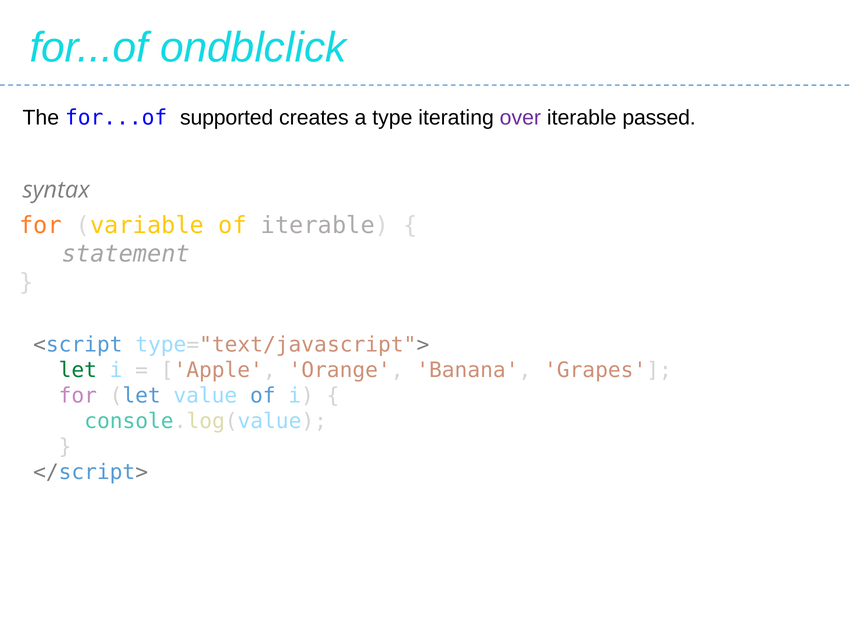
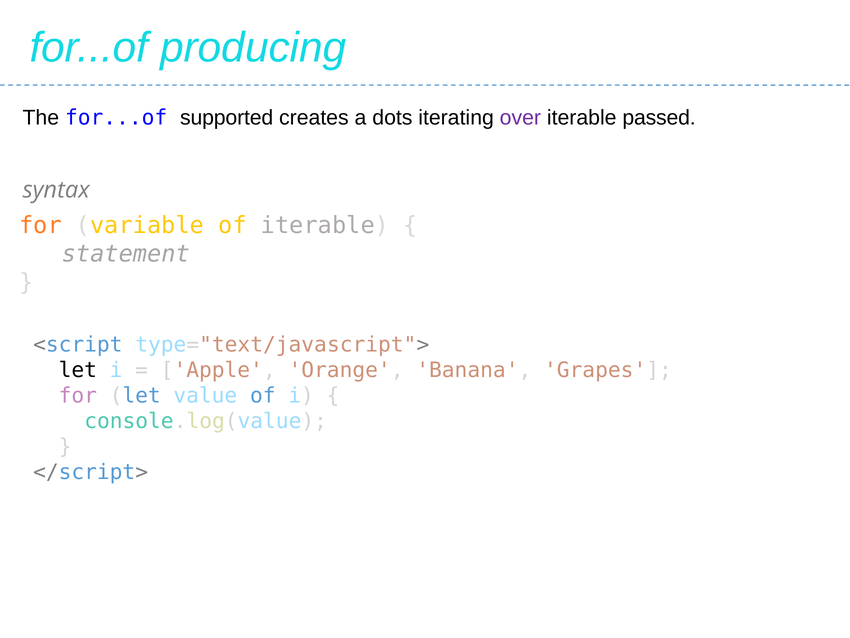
ondblclick: ondblclick -> producing
type: type -> dots
let at (78, 370) colour: green -> black
